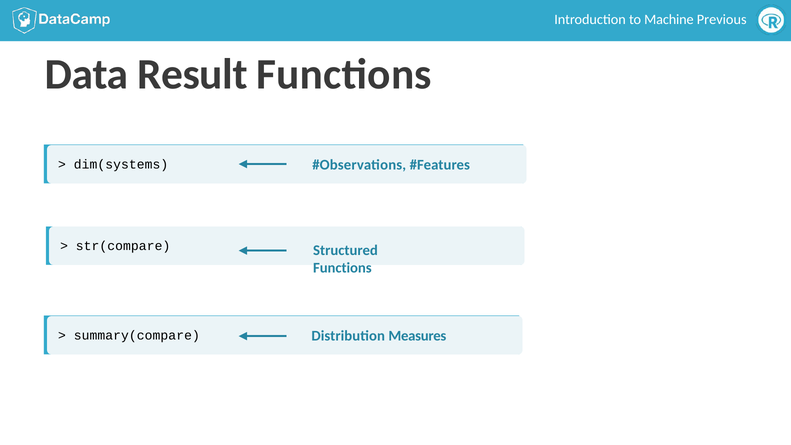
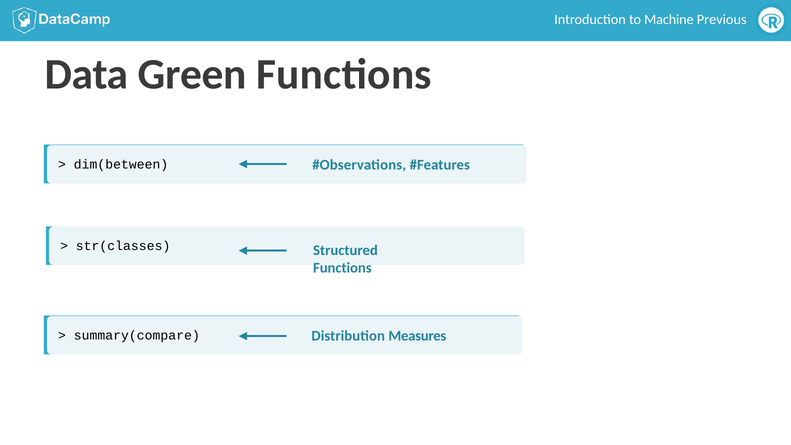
Result: Result -> Green
dim(systems: dim(systems -> dim(between
str(compare: str(compare -> str(classes
